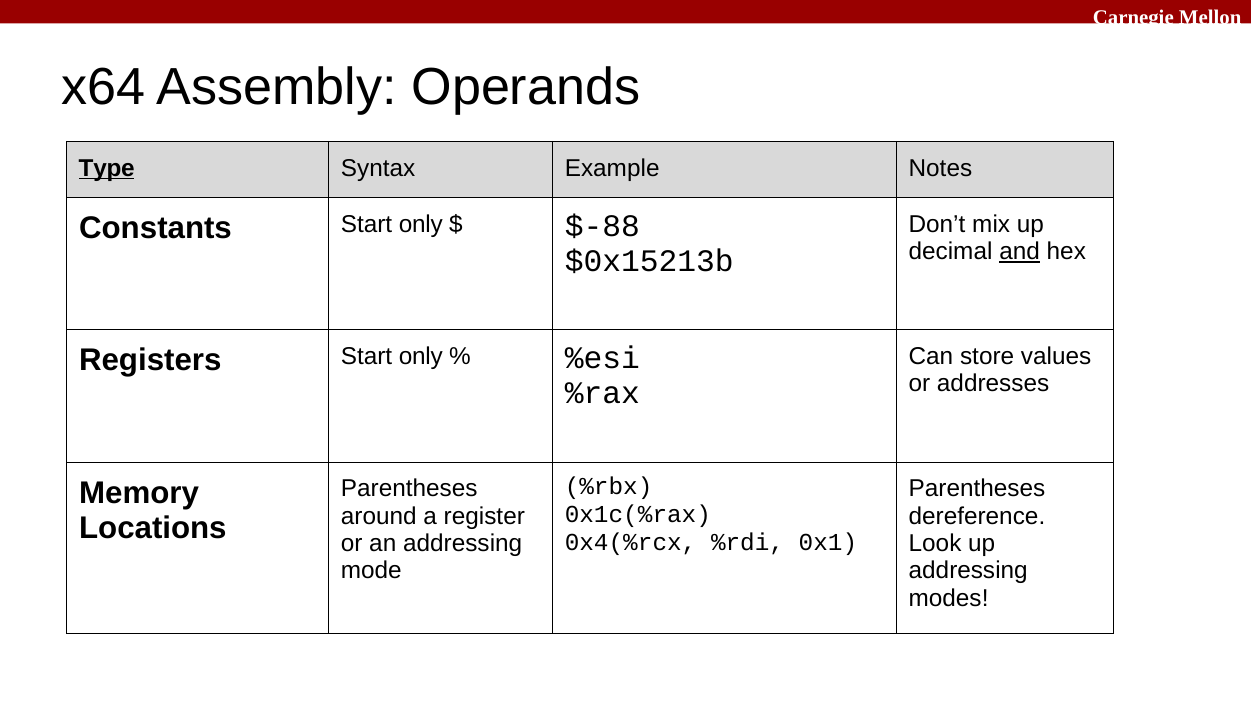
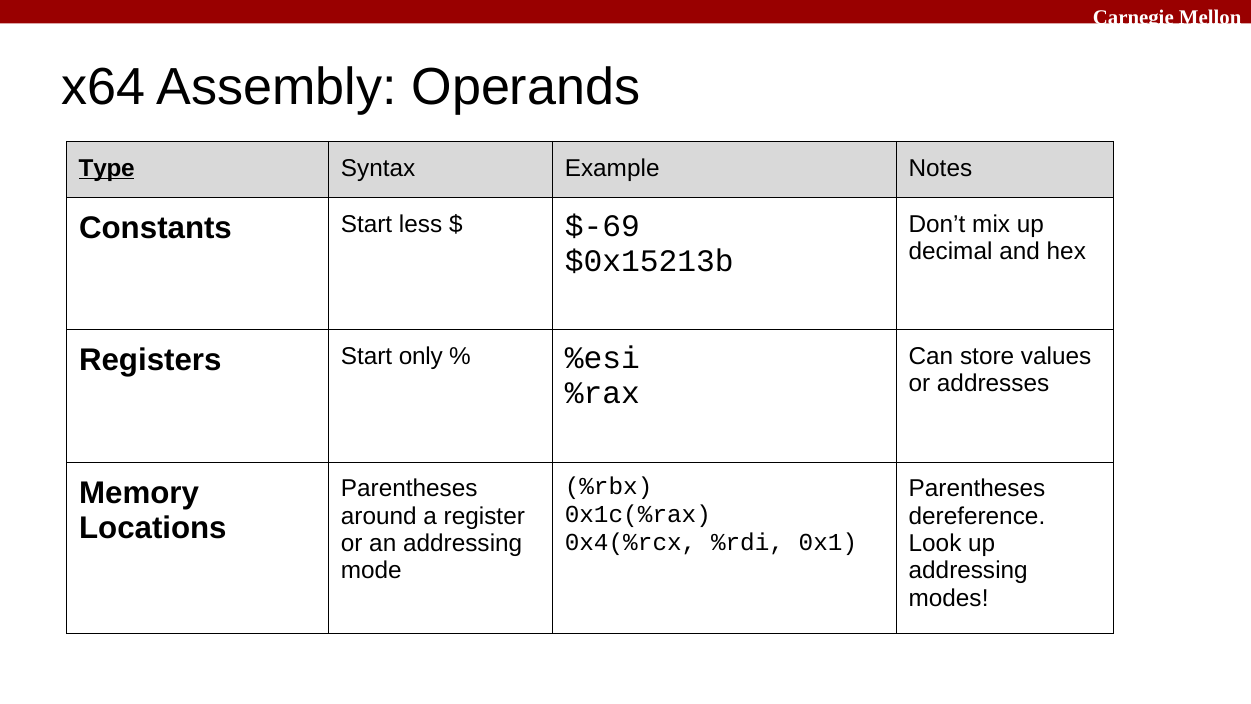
Constants Start only: only -> less
$-88: $-88 -> $-69
and underline: present -> none
